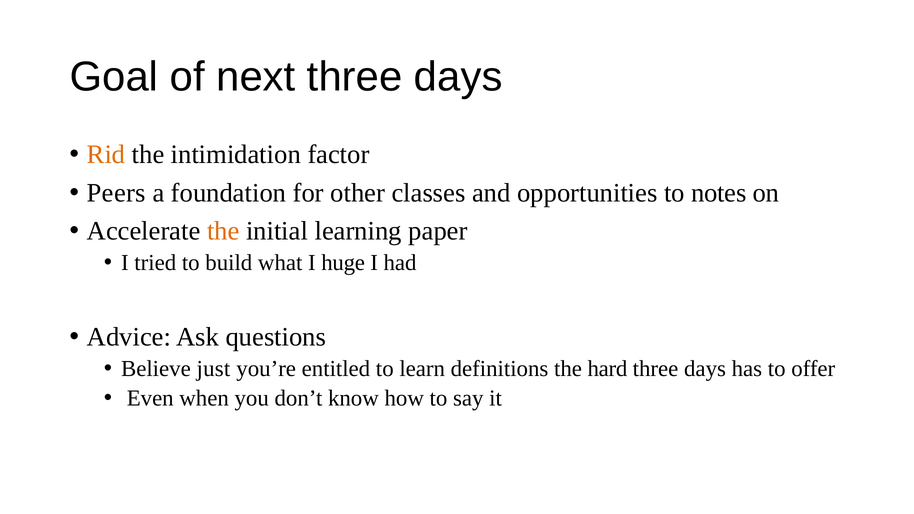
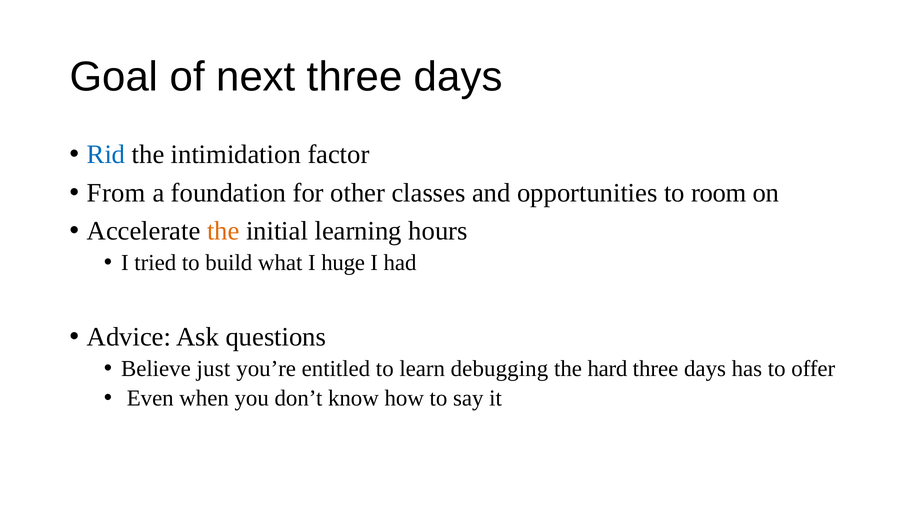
Rid colour: orange -> blue
Peers: Peers -> From
notes: notes -> room
paper: paper -> hours
definitions: definitions -> debugging
